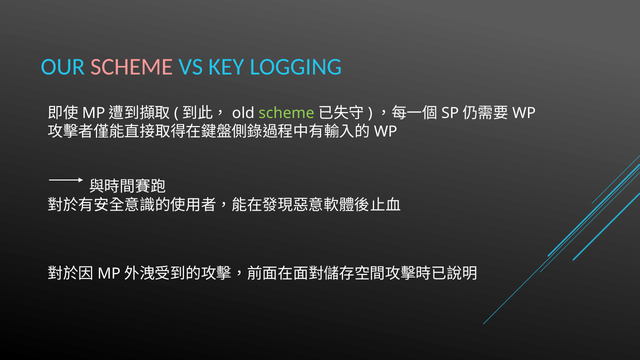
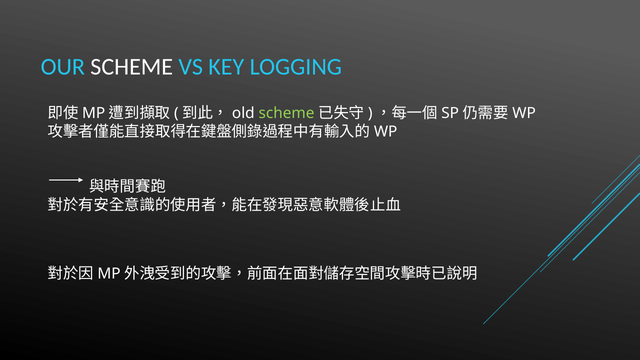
SCHEME at (132, 67) colour: pink -> white
